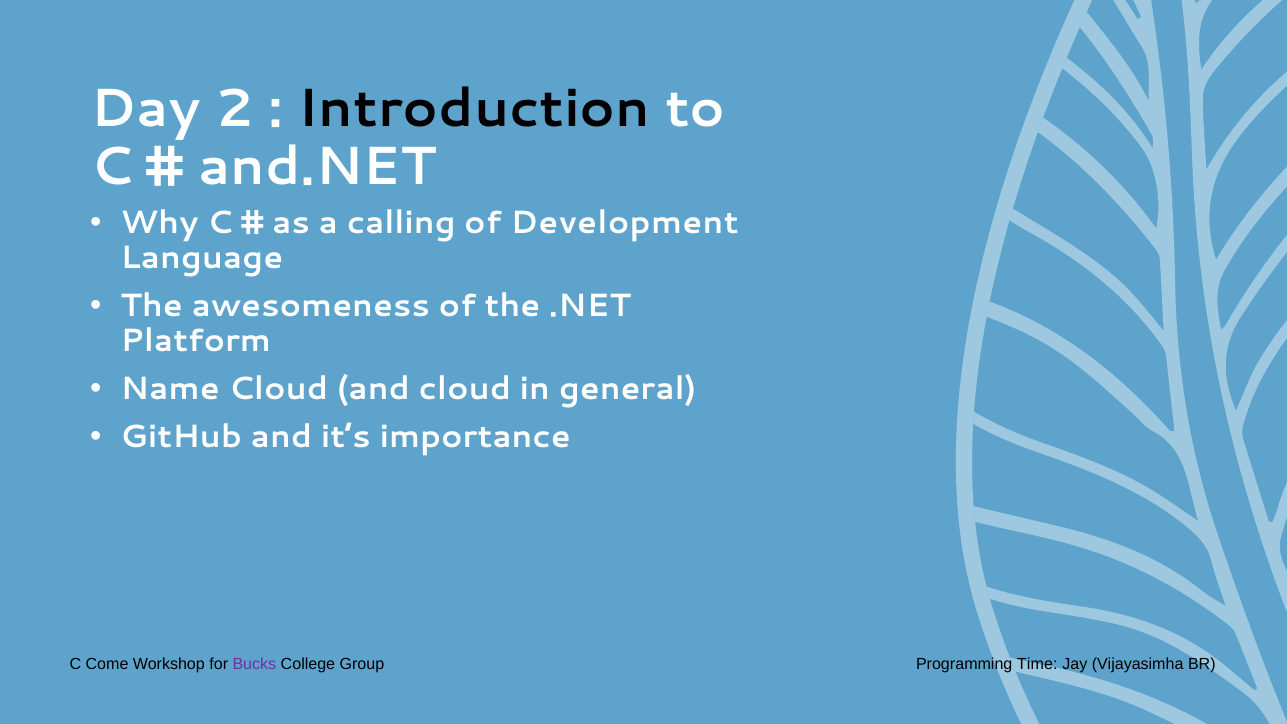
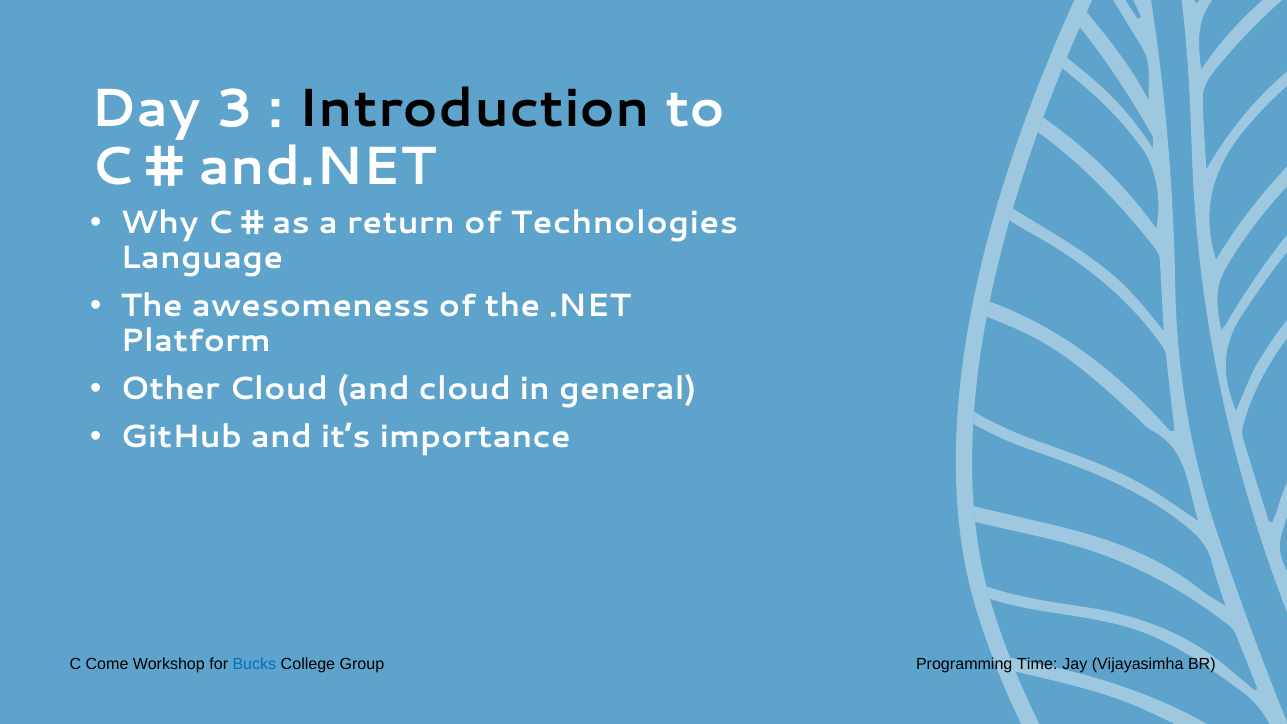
2: 2 -> 3
calling: calling -> return
Development: Development -> Technologies
Name: Name -> Other
Bucks colour: purple -> blue
